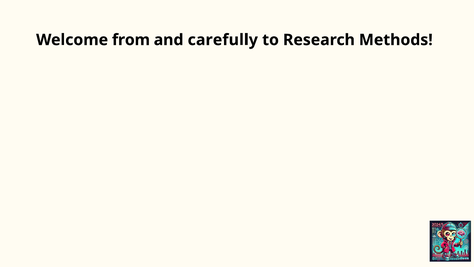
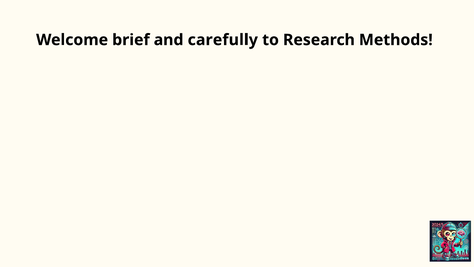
from: from -> brief
